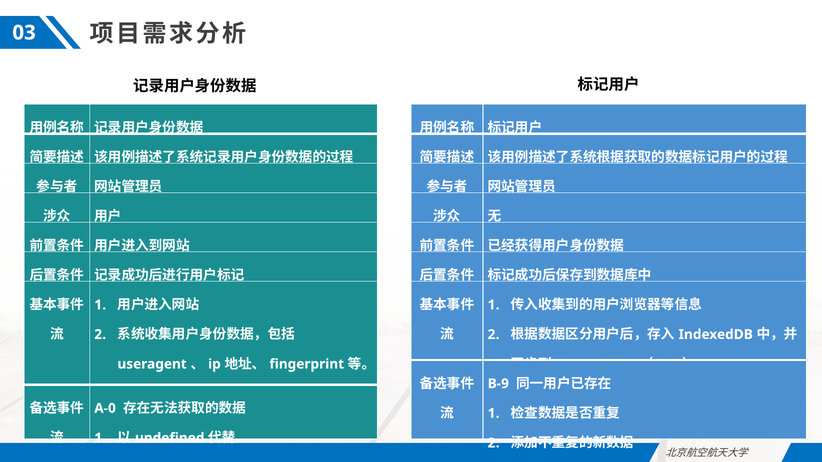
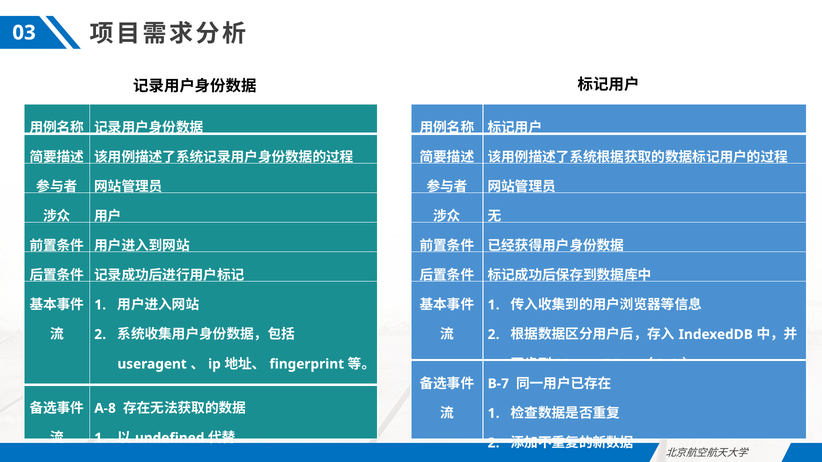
B-9: B-9 -> B-7
A-0: A-0 -> A-8
